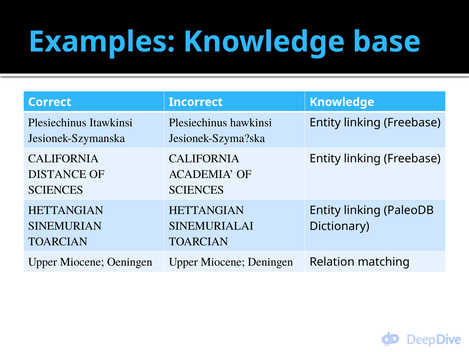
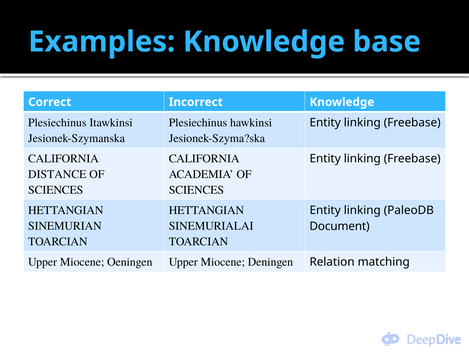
Dictionary: Dictionary -> Document
